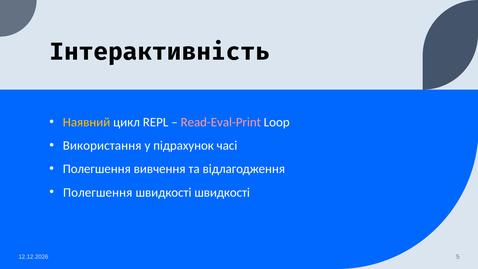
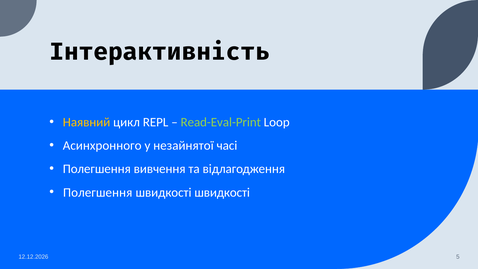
Read-Eval-Print colour: pink -> light green
Використання: Використання -> Асинхронного
підрахунок: підрахунок -> незайнятої
